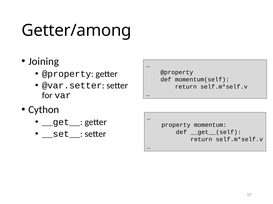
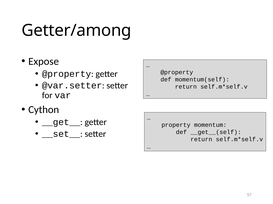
Joining: Joining -> Expose
